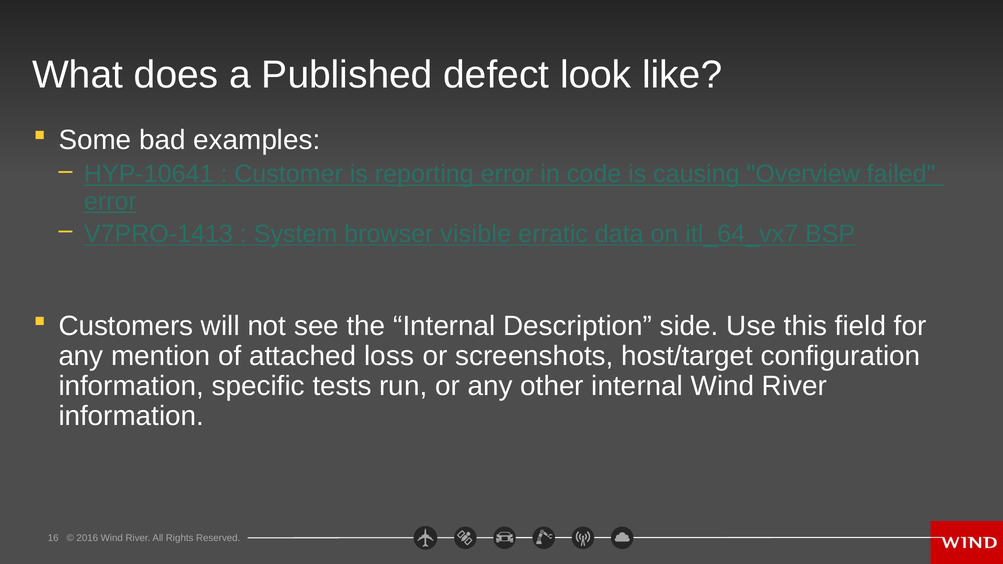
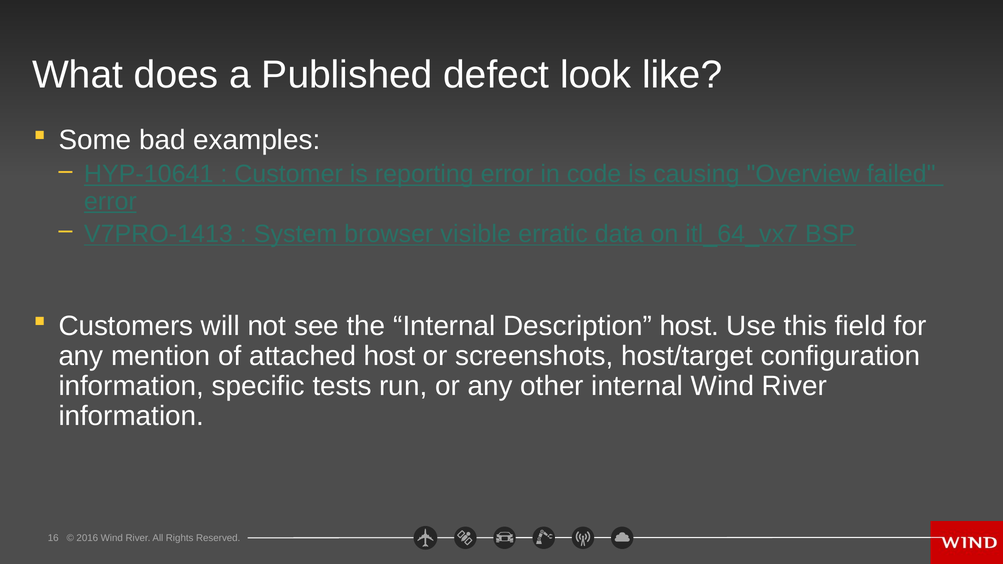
Description side: side -> host
attached loss: loss -> host
